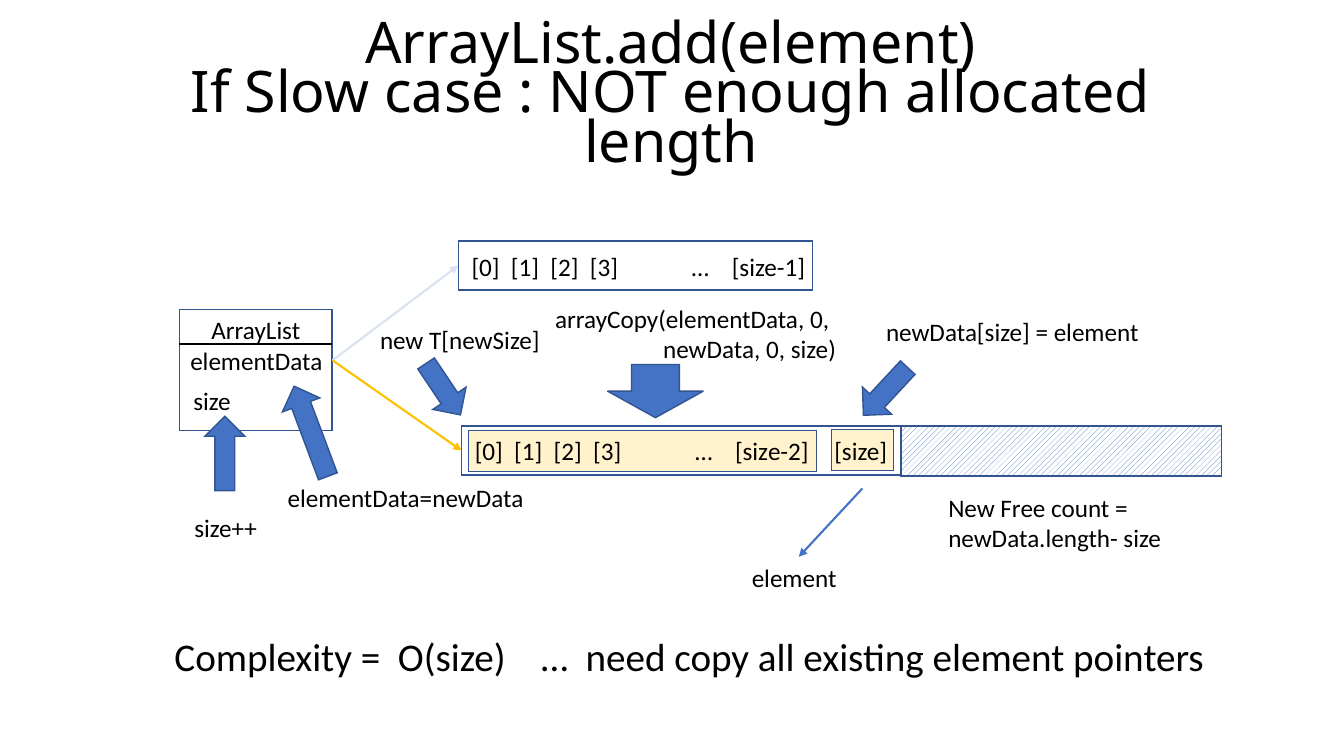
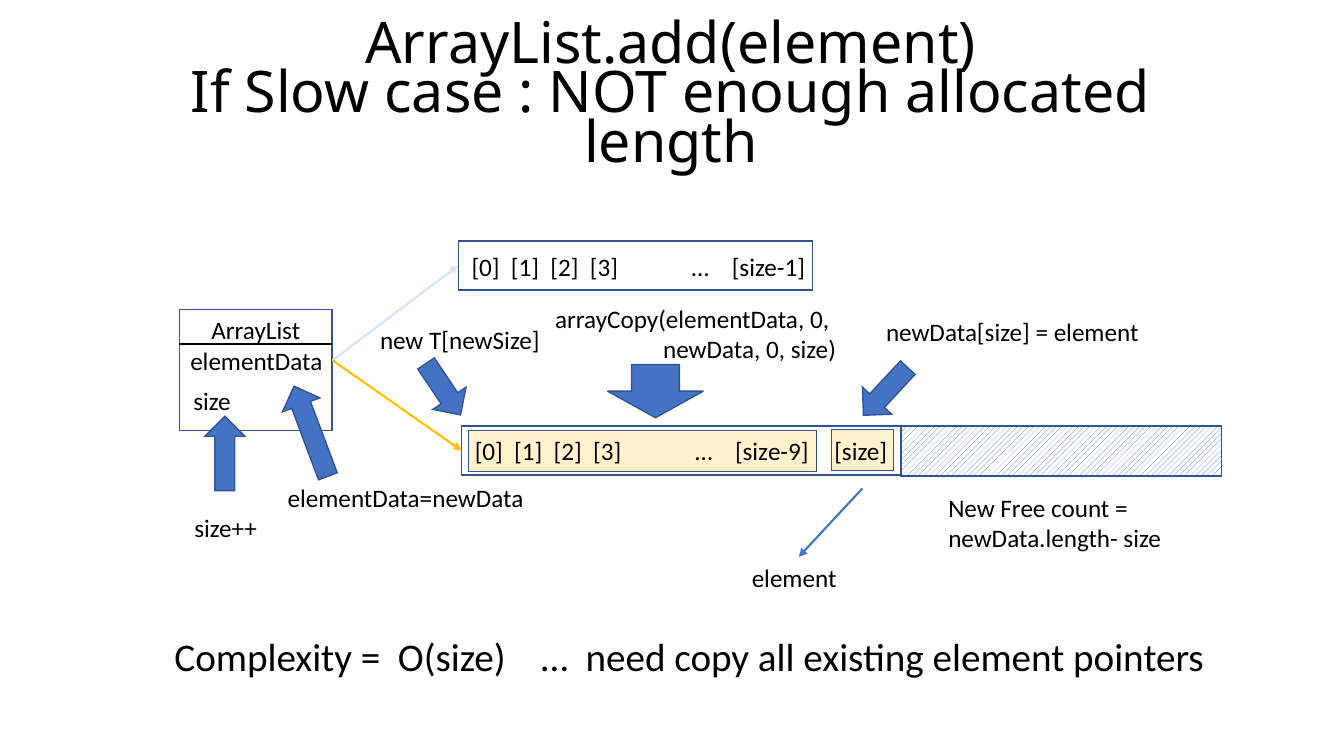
size-2: size-2 -> size-9
